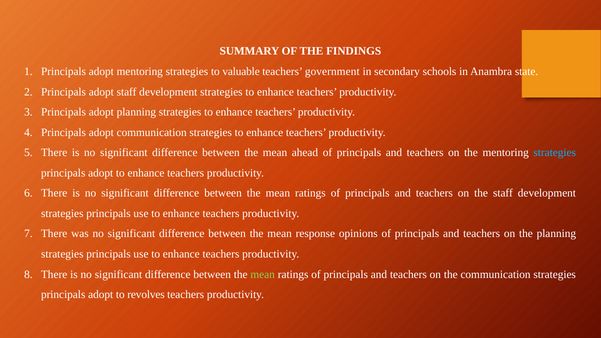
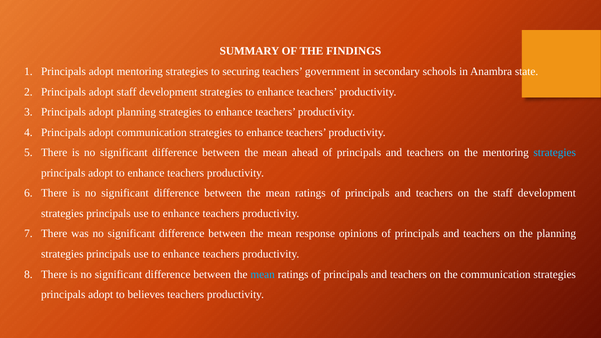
valuable: valuable -> securing
mean at (263, 274) colour: light green -> light blue
revolves: revolves -> believes
